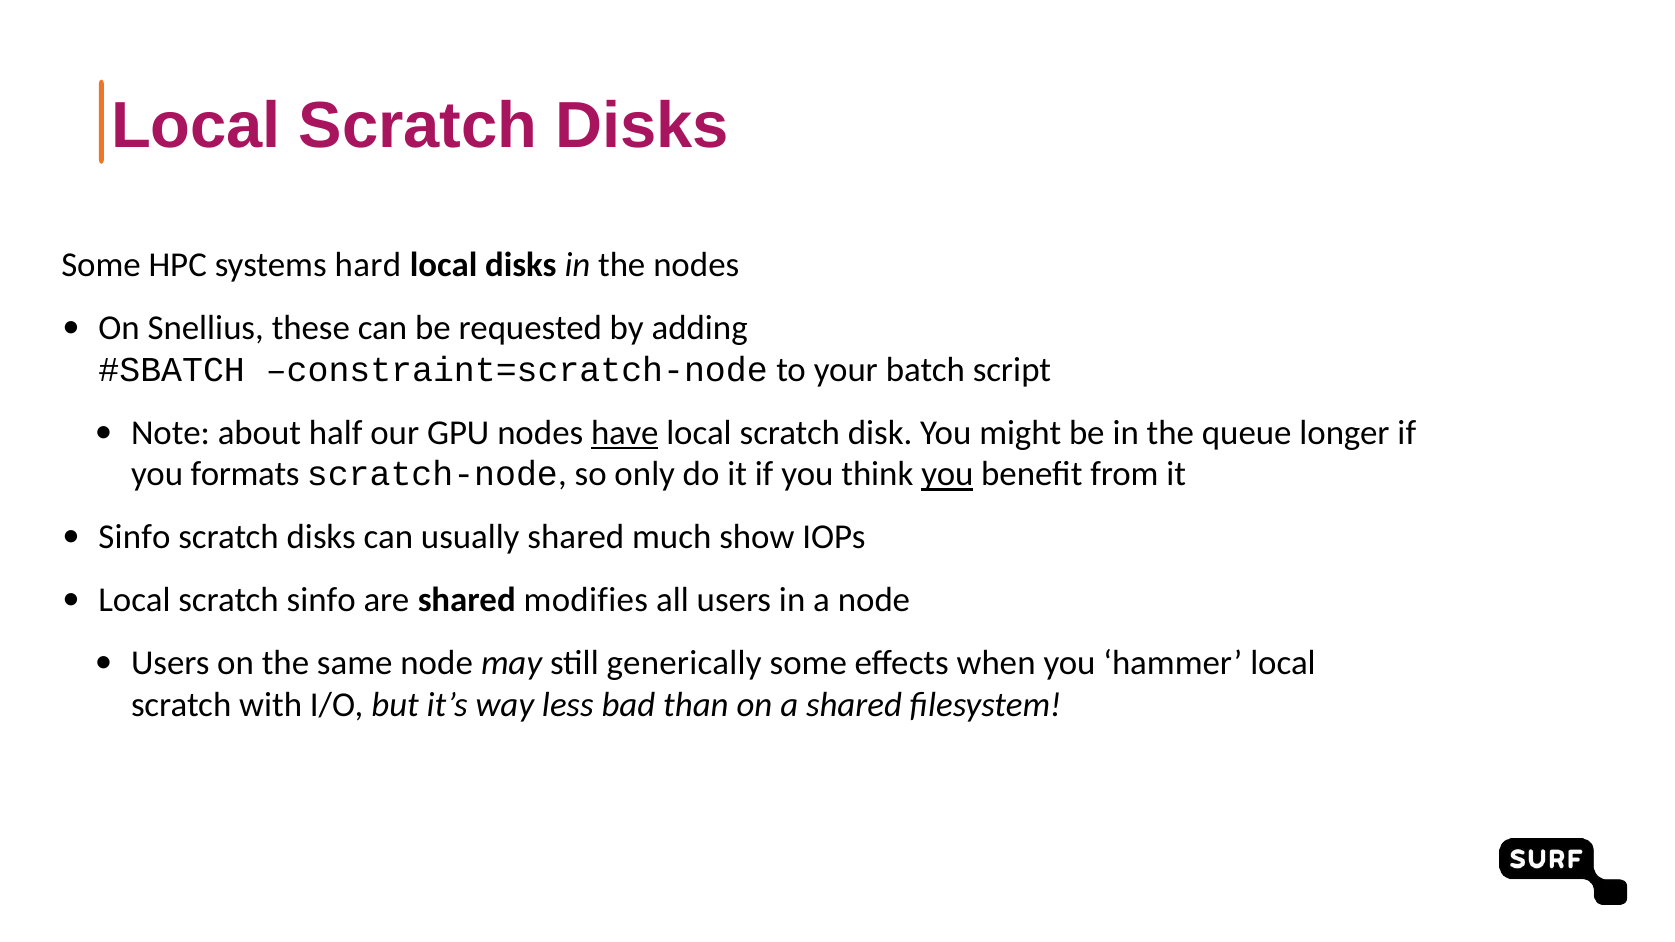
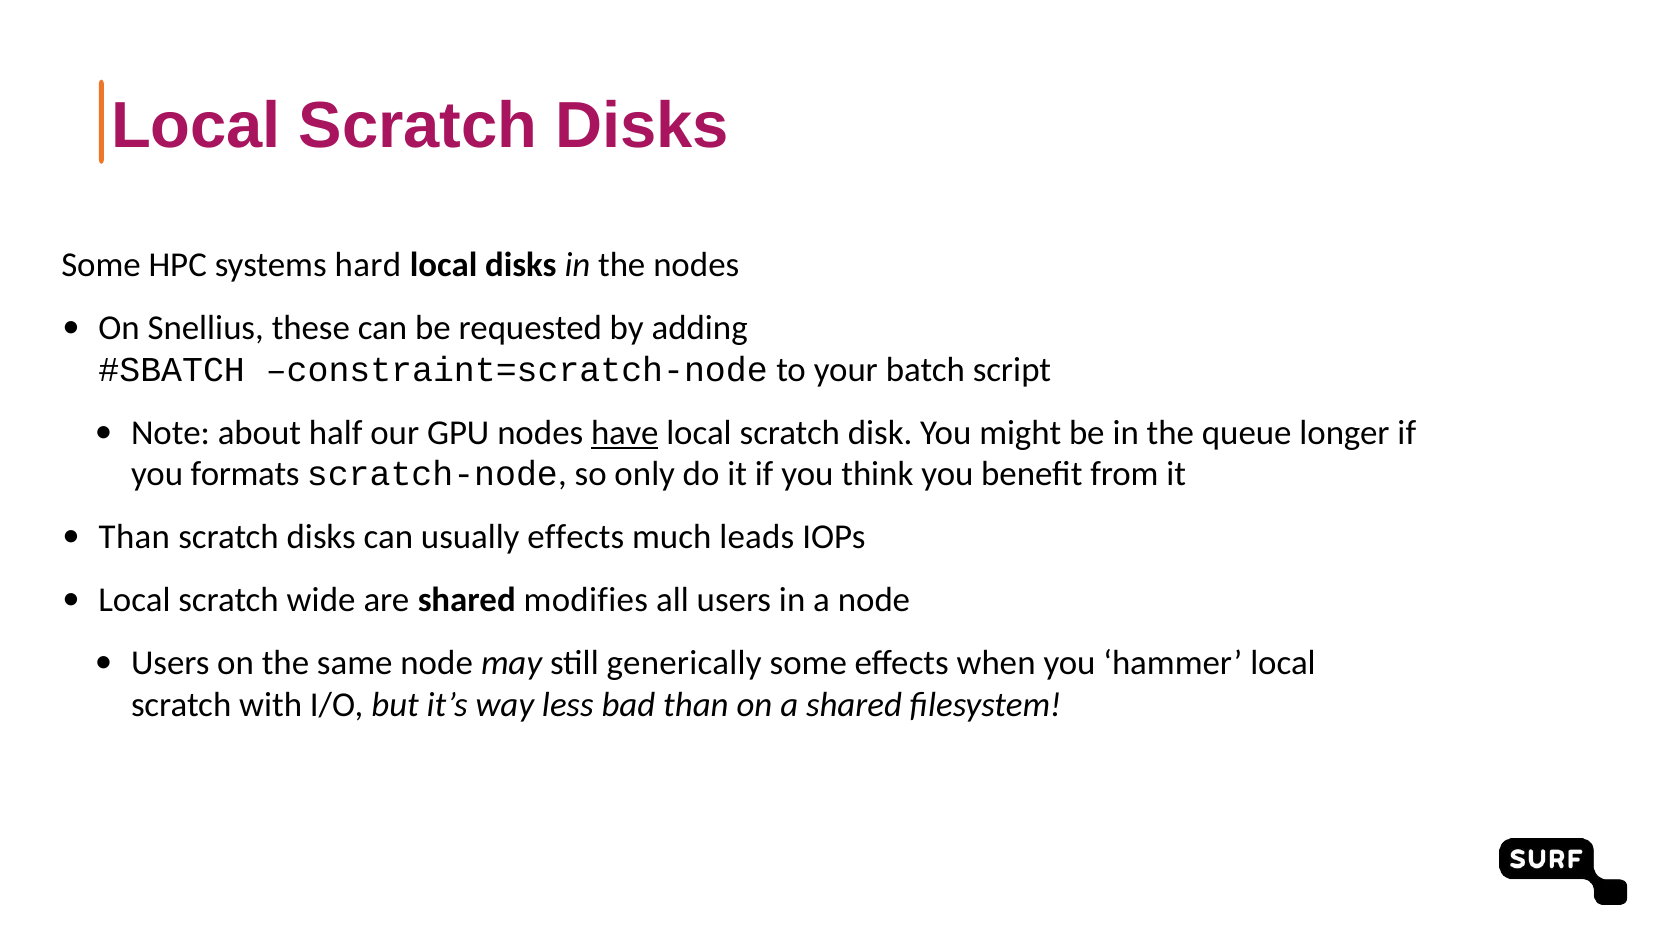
you at (947, 475) underline: present -> none
Sinfo at (134, 537): Sinfo -> Than
usually shared: shared -> effects
show: show -> leads
scratch sinfo: sinfo -> wide
